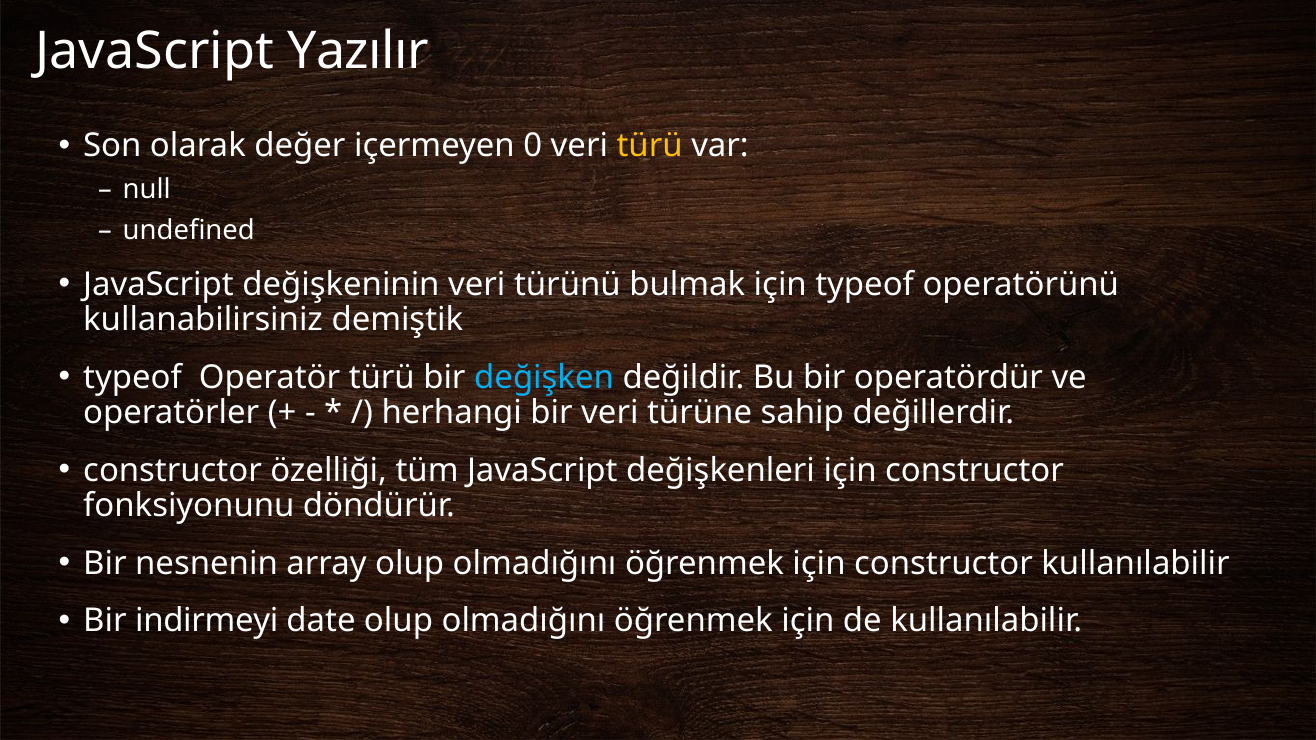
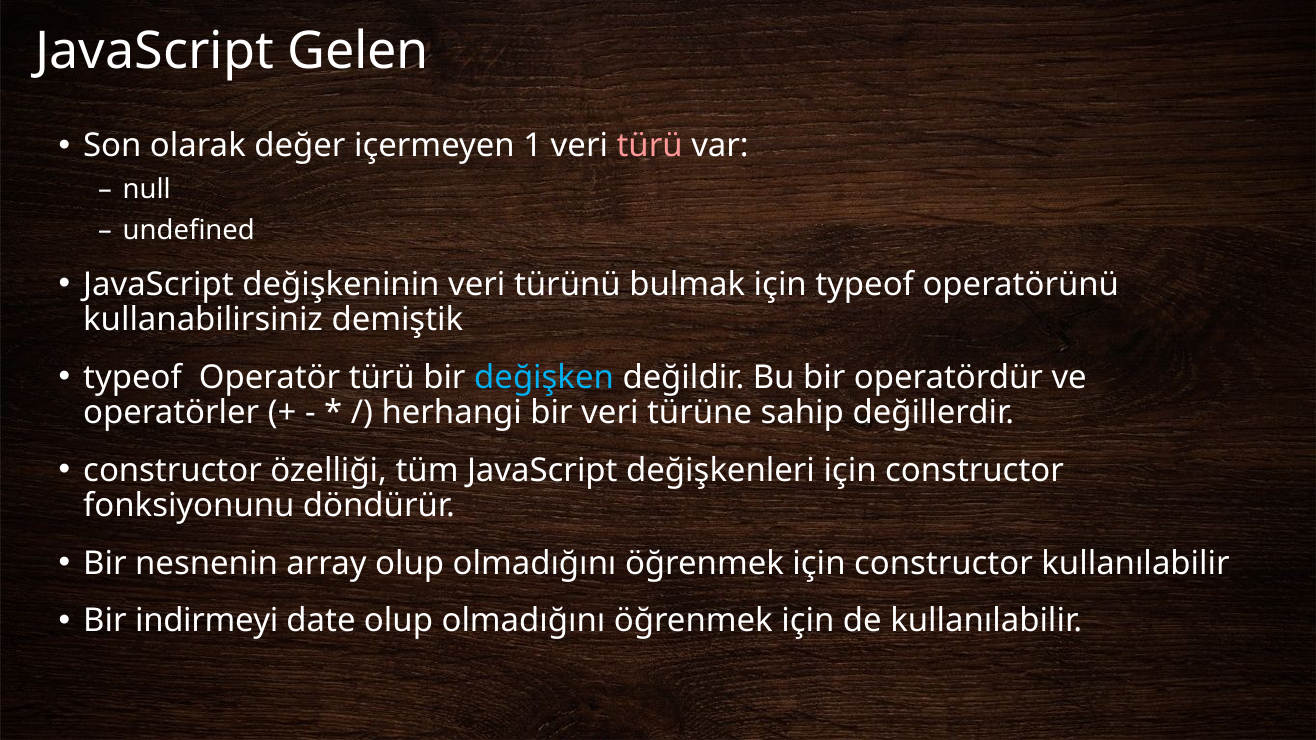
Yazılır: Yazılır -> Gelen
0: 0 -> 1
türü at (650, 146) colour: yellow -> pink
